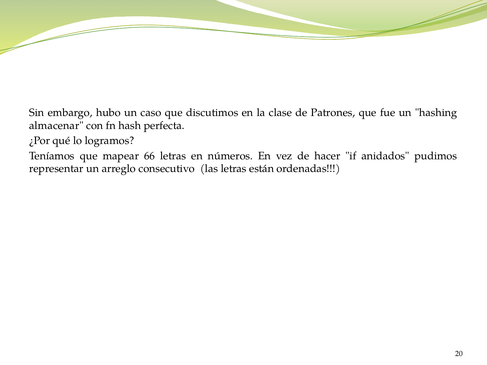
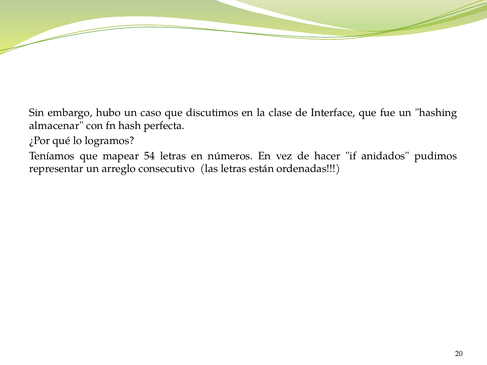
Patrones: Patrones -> Interface
66: 66 -> 54
